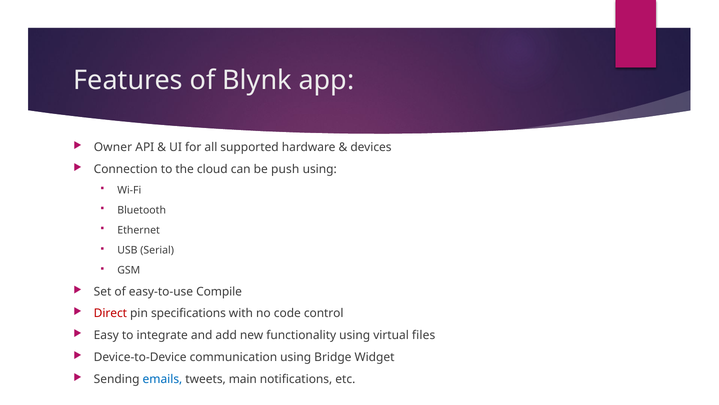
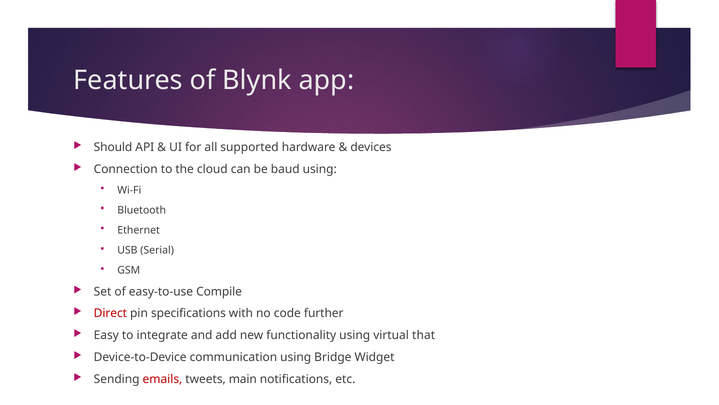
Owner: Owner -> Should
push: push -> baud
control: control -> further
files: files -> that
emails colour: blue -> red
